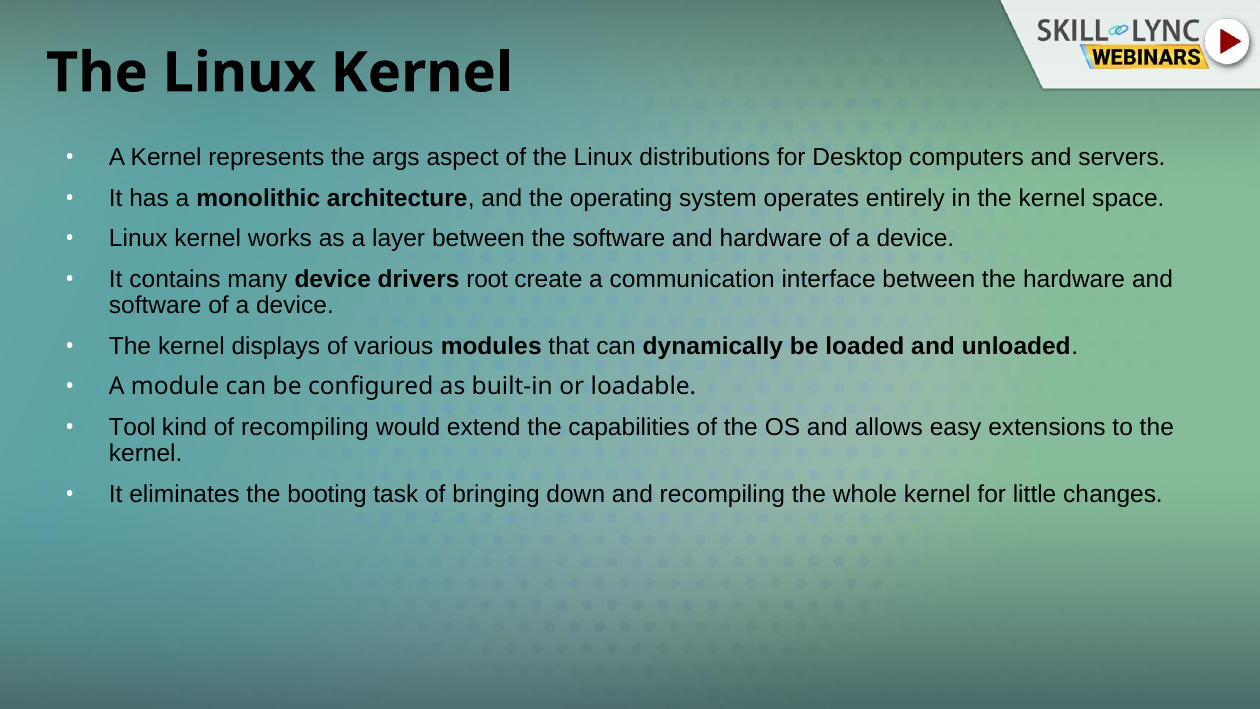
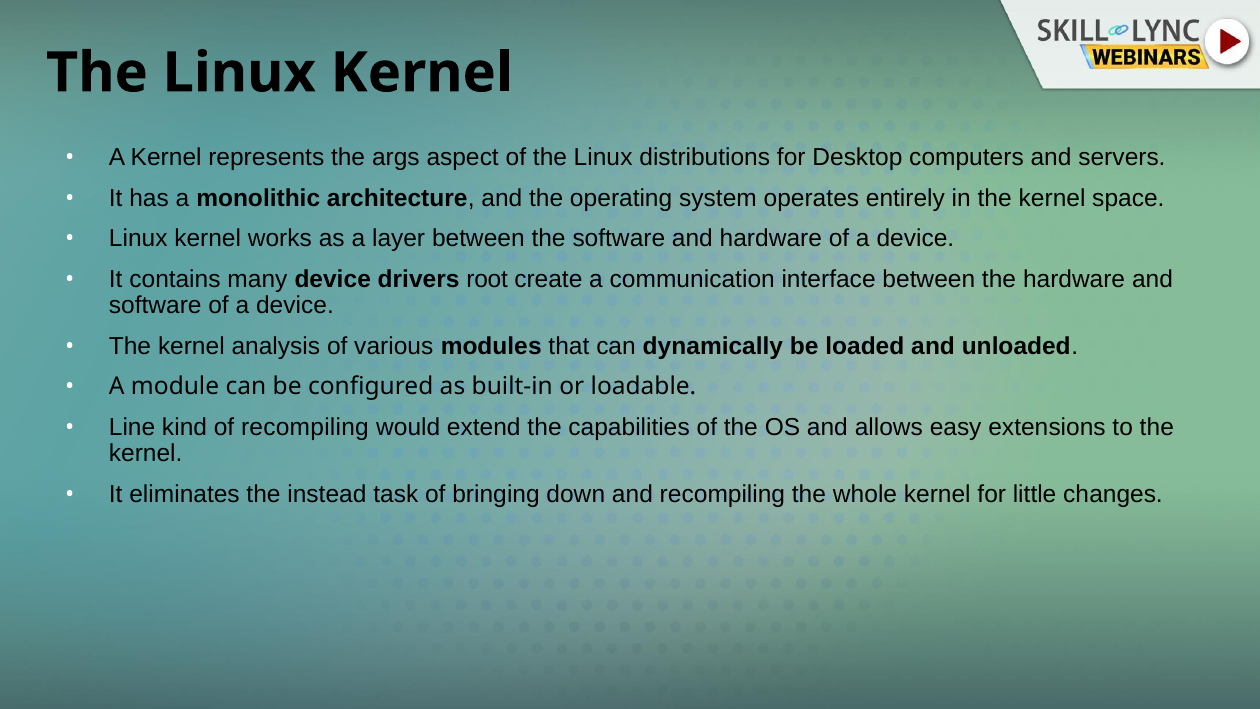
displays: displays -> analysis
Tool: Tool -> Line
booting: booting -> instead
